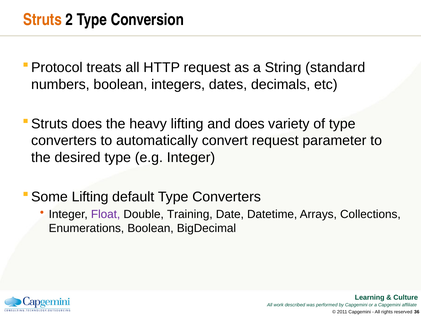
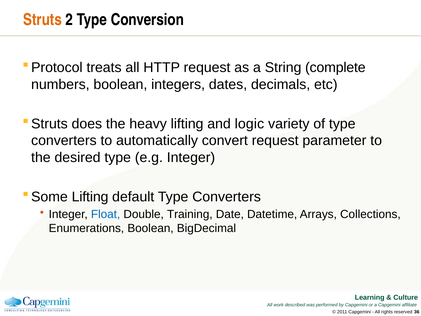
standard: standard -> complete
and does: does -> logic
Float colour: purple -> blue
